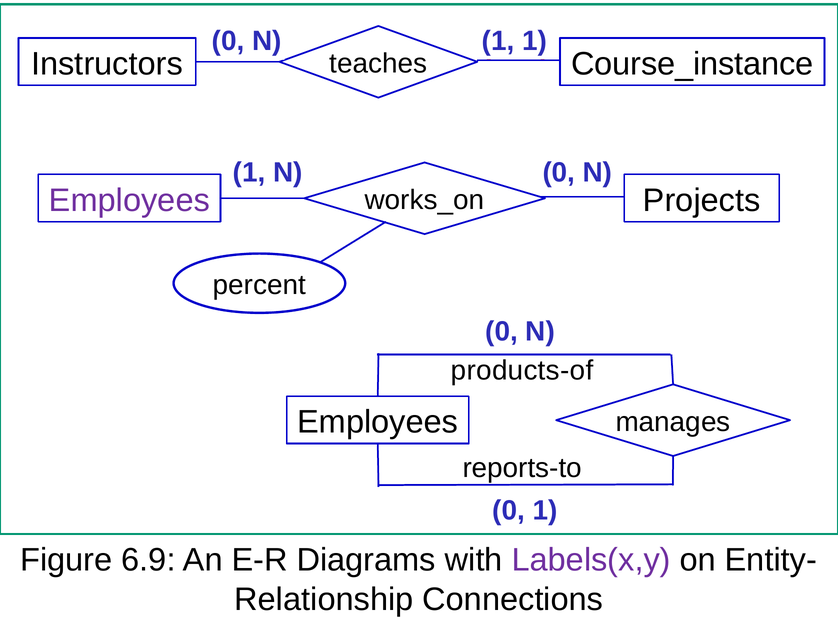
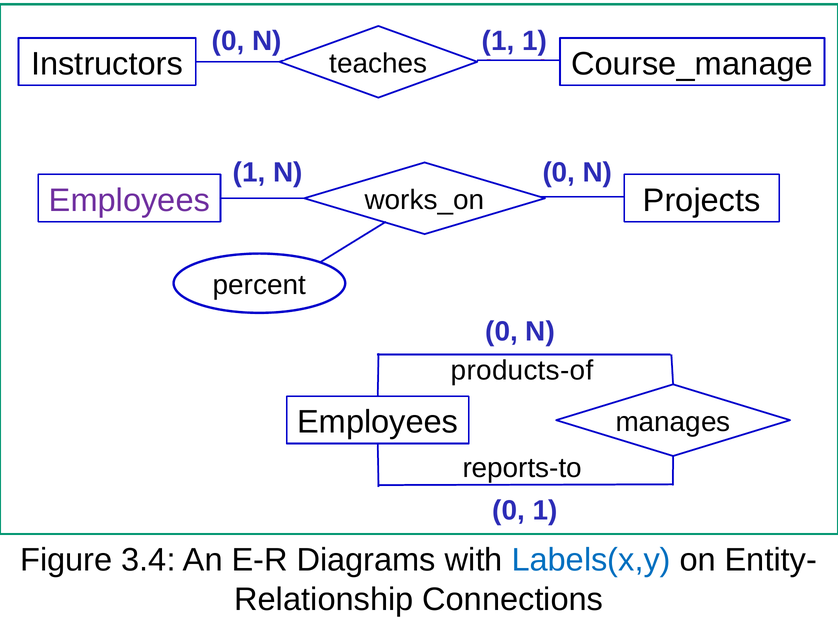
Course_instance: Course_instance -> Course_manage
6.9: 6.9 -> 3.4
Labels(x,y colour: purple -> blue
